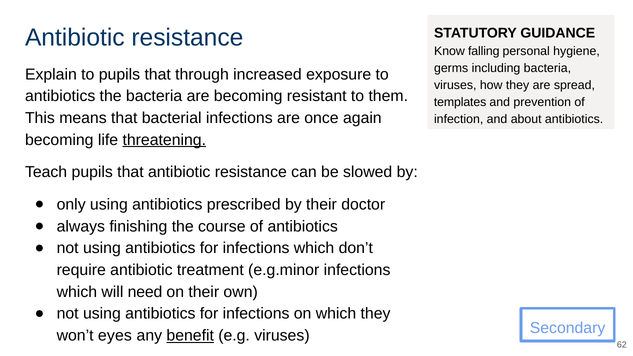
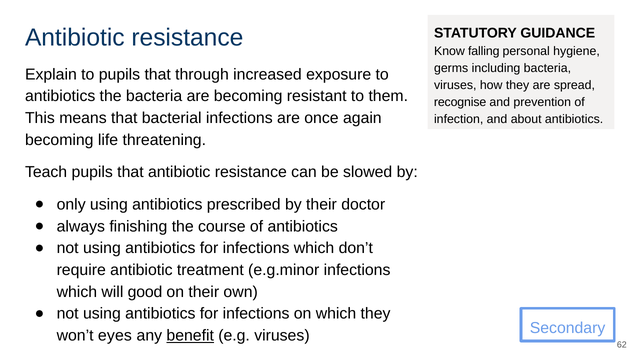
templates: templates -> recognise
threatening underline: present -> none
need: need -> good
